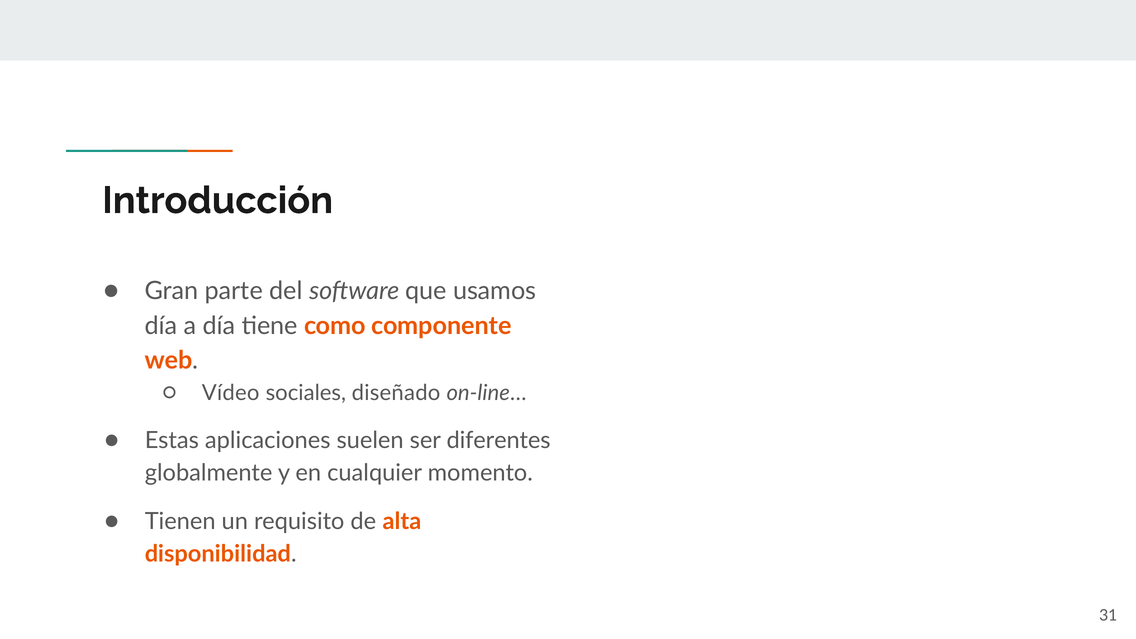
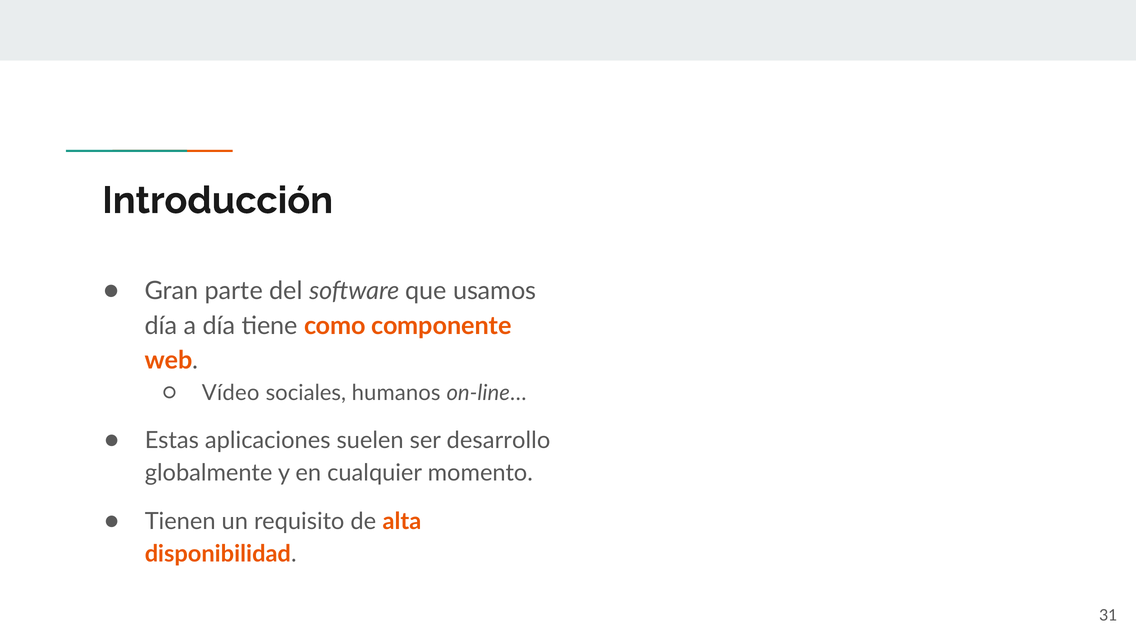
diseñado: diseñado -> humanos
diferentes: diferentes -> desarrollo
